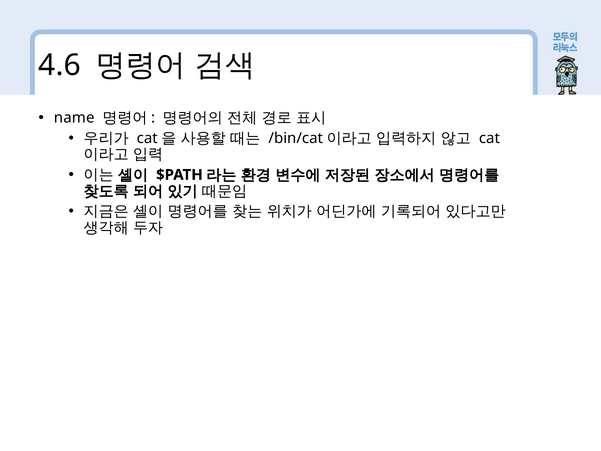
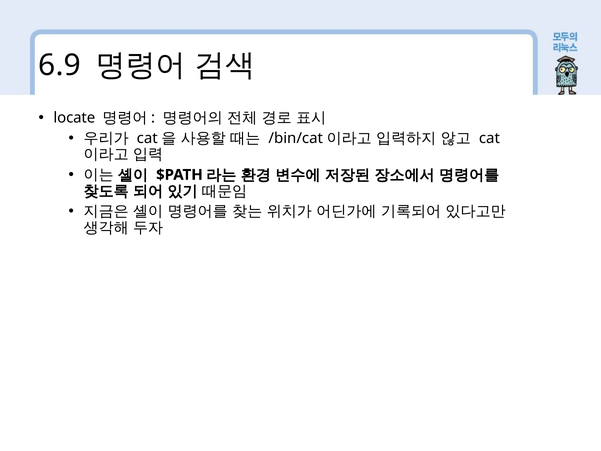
4.6: 4.6 -> 6.9
name: name -> locate
